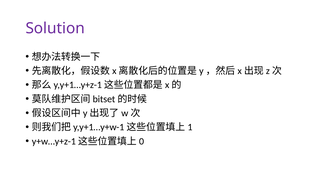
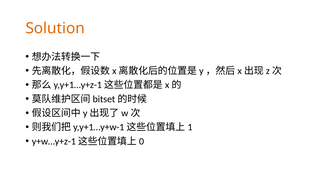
Solution colour: purple -> orange
